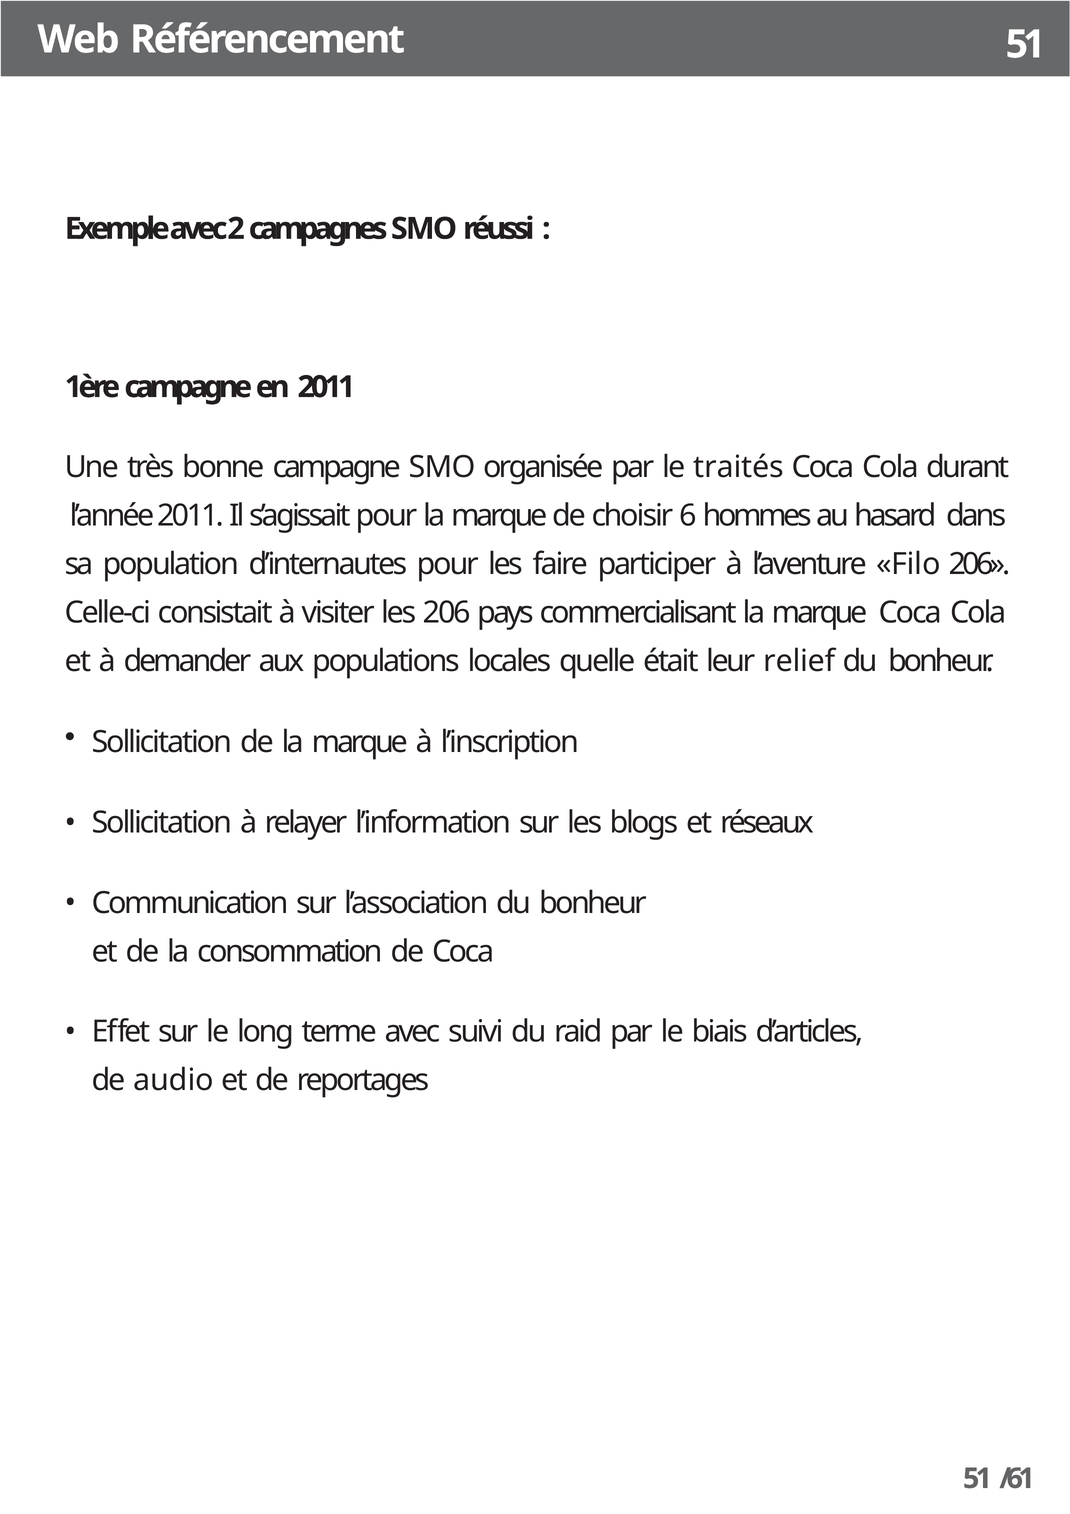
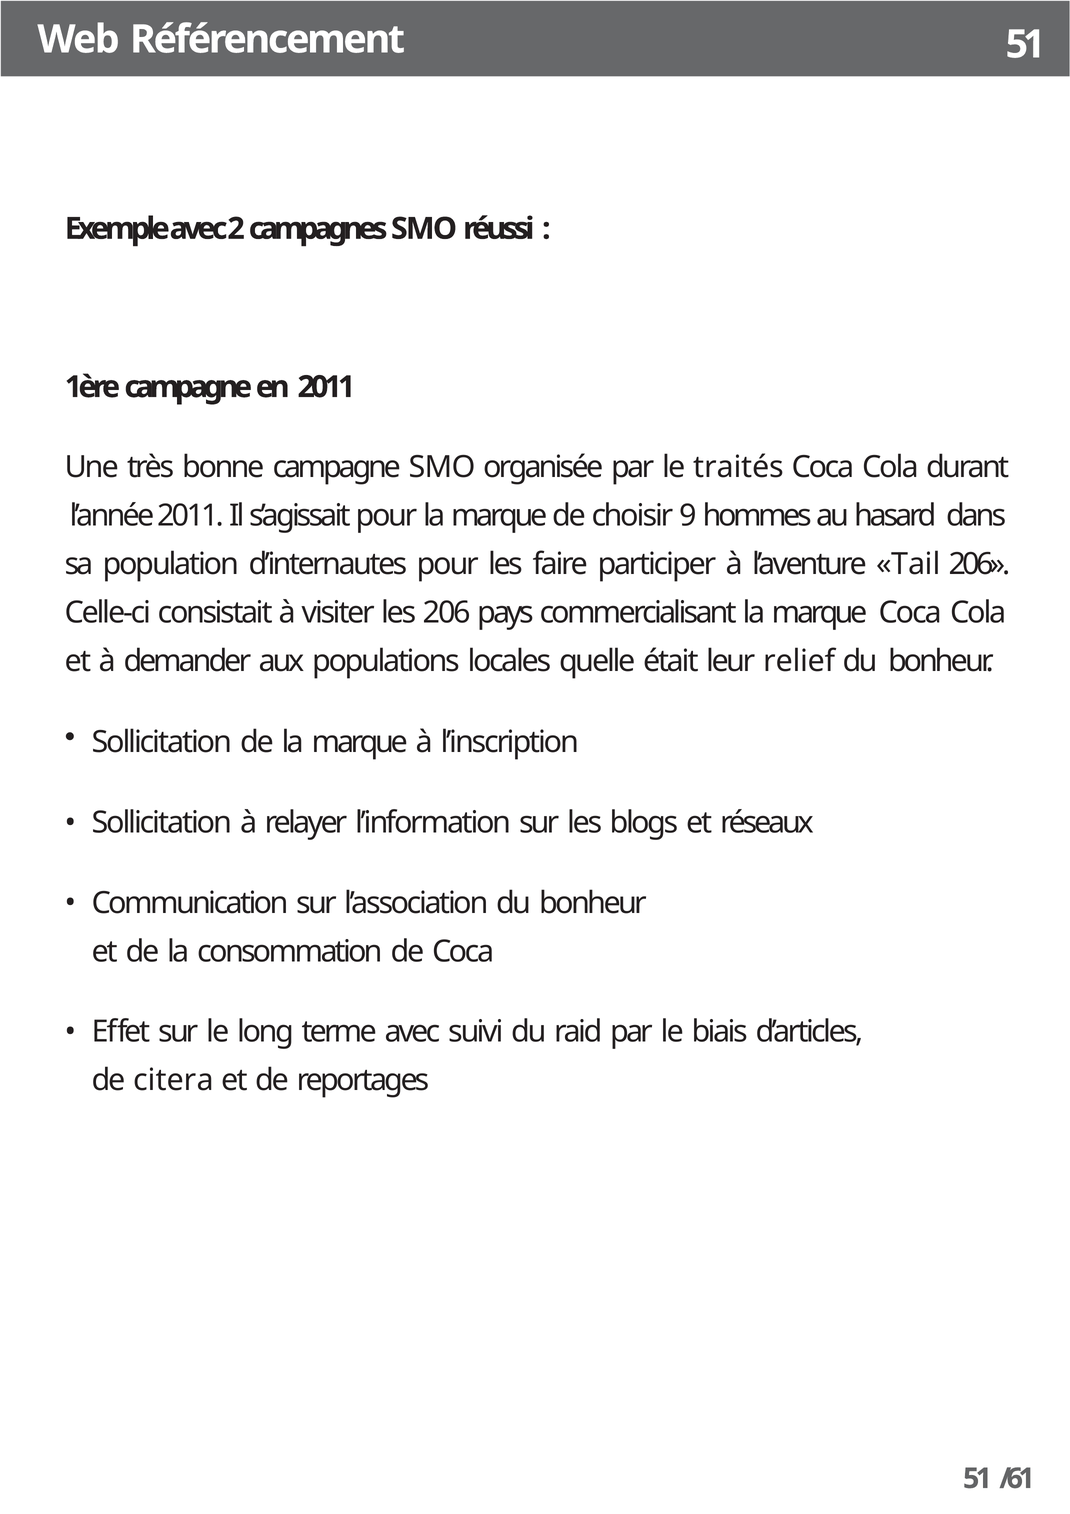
6: 6 -> 9
Filo: Filo -> Tail
audio: audio -> citera
